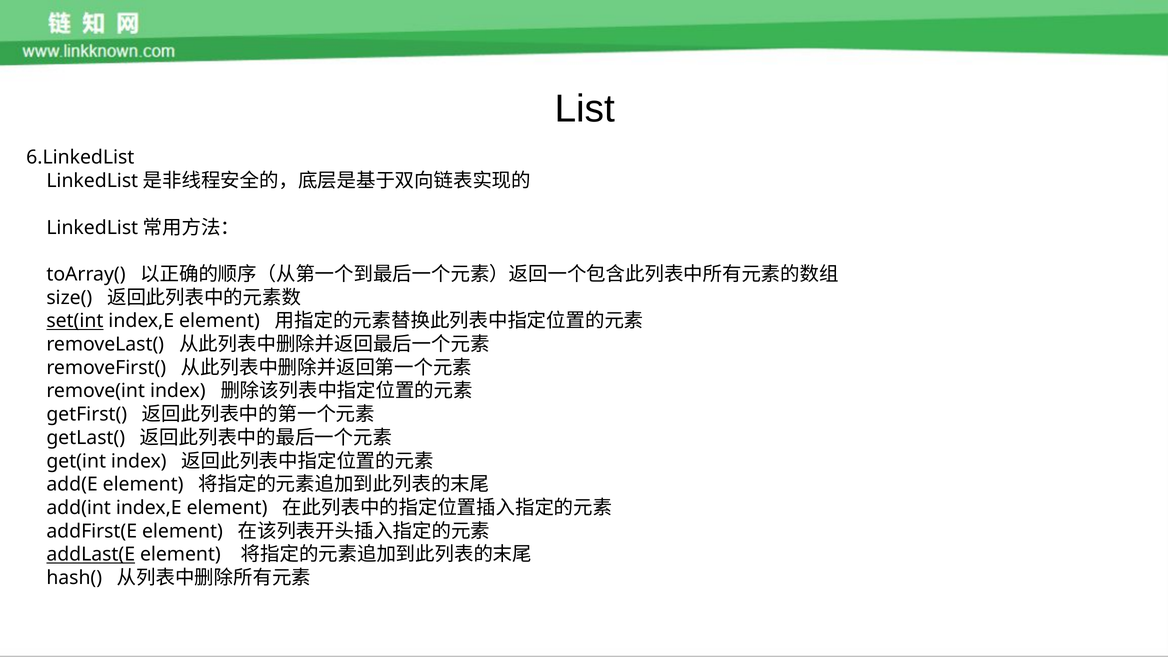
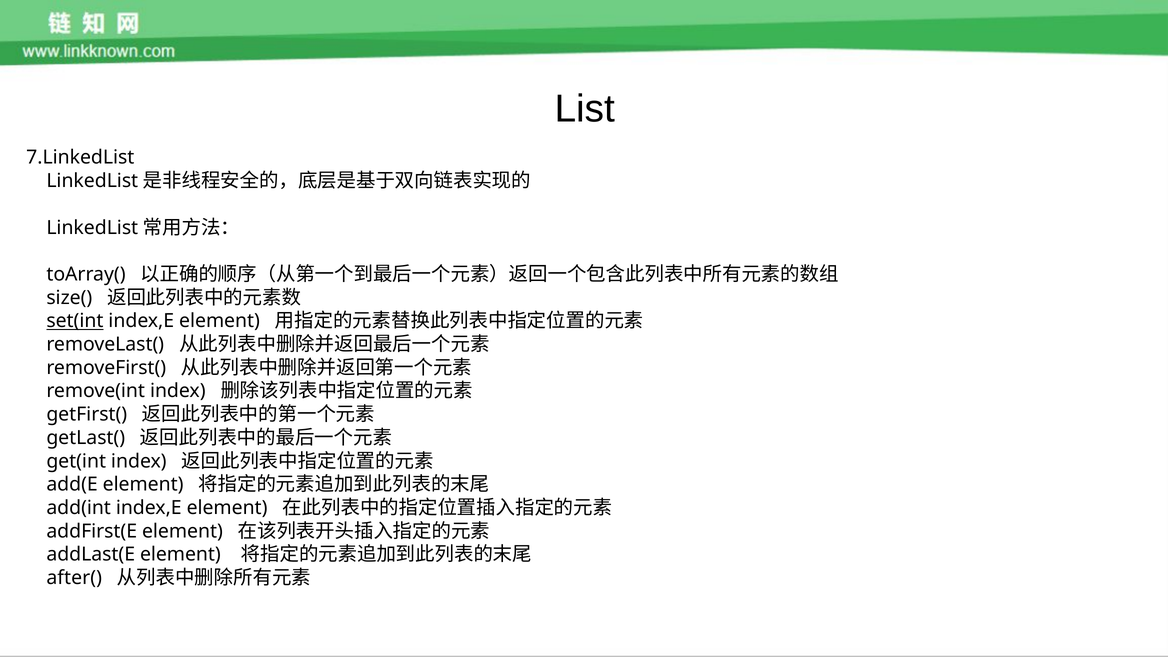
6.LinkedList: 6.LinkedList -> 7.LinkedList
addLast(E underline: present -> none
hash(: hash( -> after(
